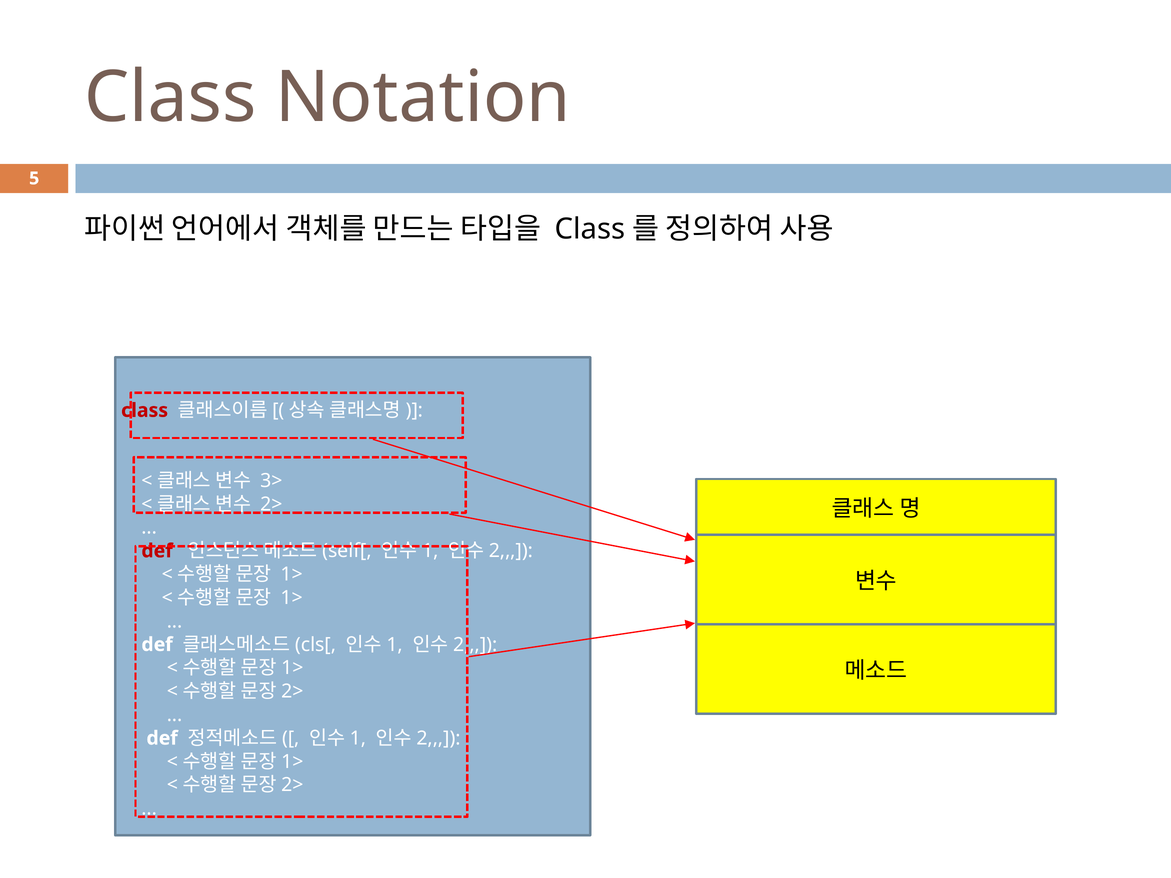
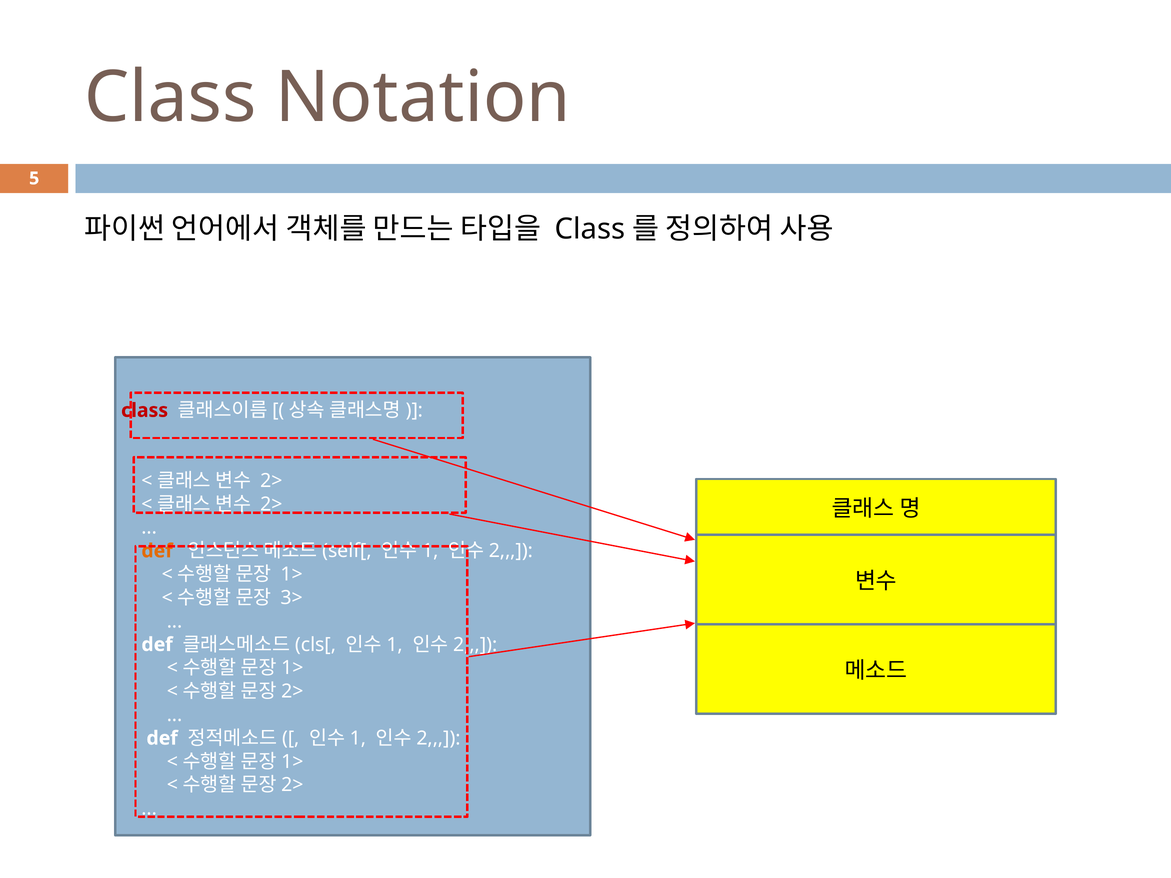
3> at (271, 481): 3> -> 2>
def at (157, 551) colour: red -> orange
1> at (292, 598): 1> -> 3>
